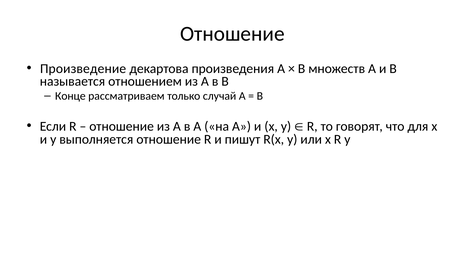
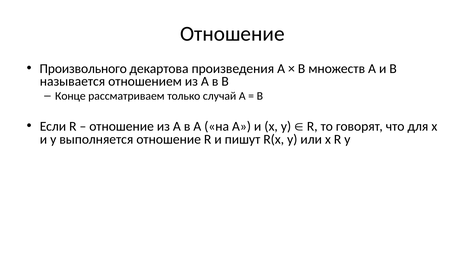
Произведение: Произведение -> Произвольного
